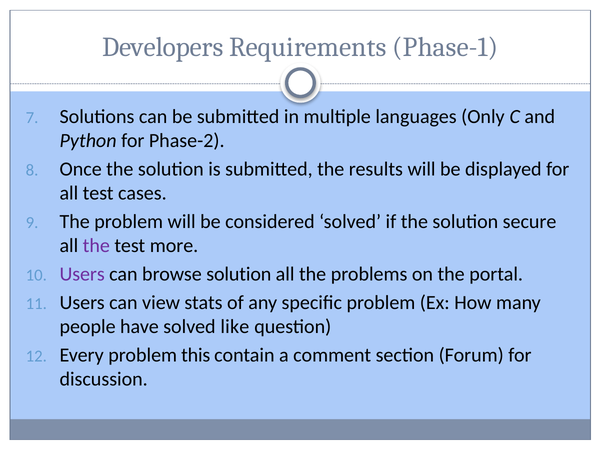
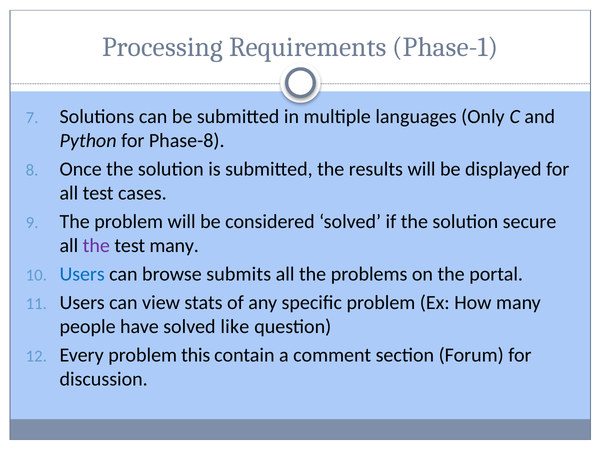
Developers: Developers -> Processing
Phase-2: Phase-2 -> Phase-8
test more: more -> many
Users at (82, 275) colour: purple -> blue
browse solution: solution -> submits
